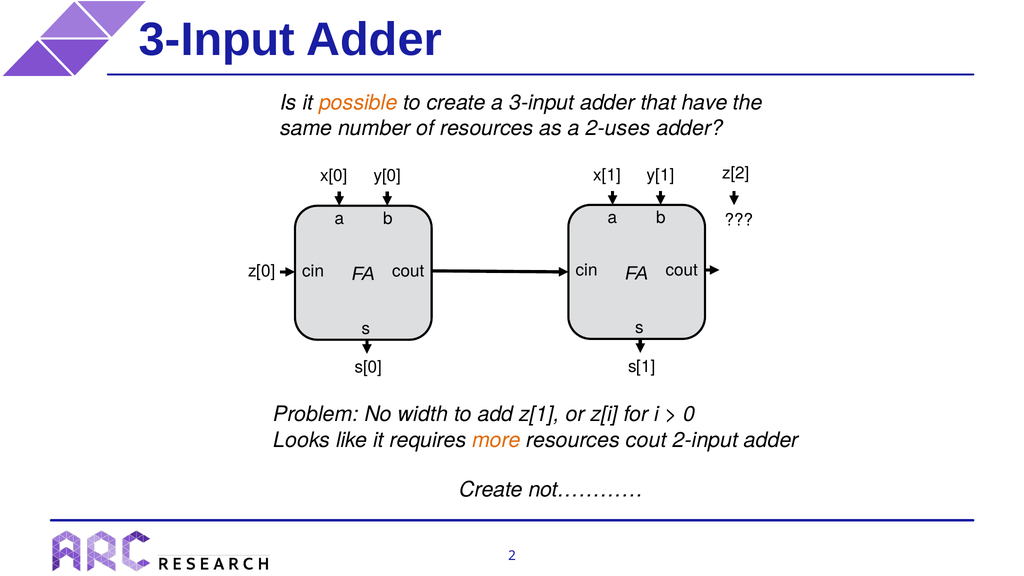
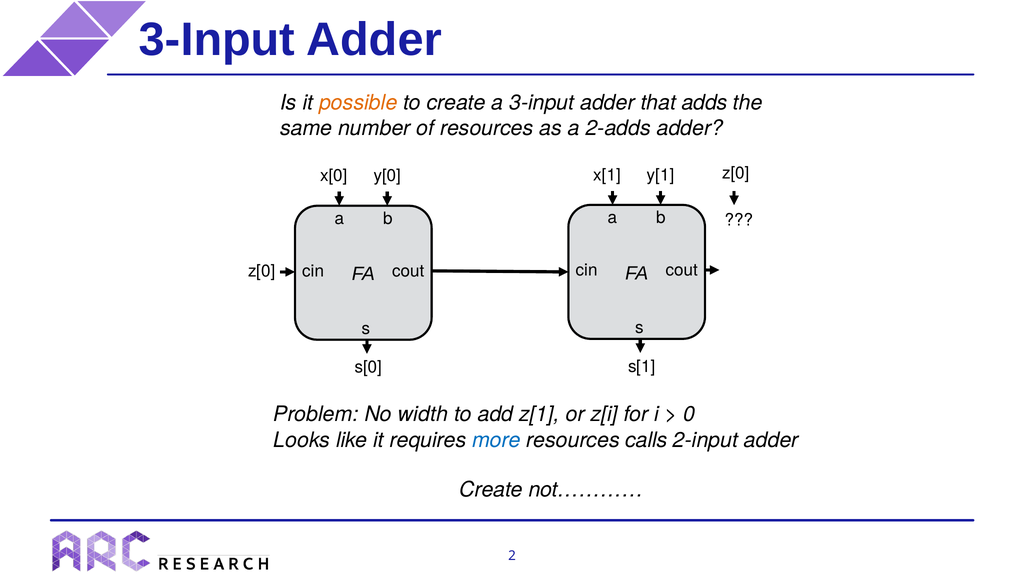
have: have -> adds
2-uses: 2-uses -> 2-adds
z[2 at (736, 173): z[2 -> z[0
more colour: orange -> blue
resources cout: cout -> calls
